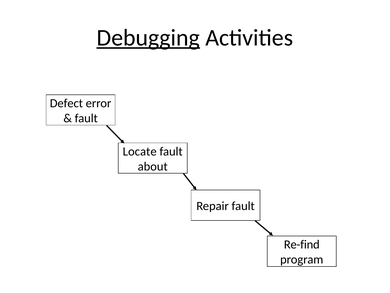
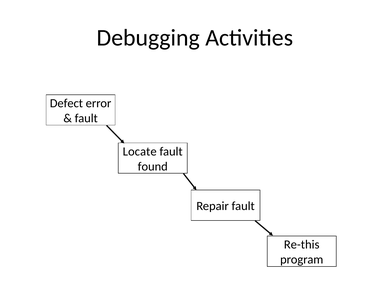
Debugging underline: present -> none
about: about -> found
Re-find: Re-find -> Re-this
